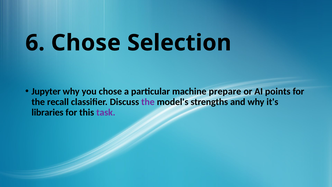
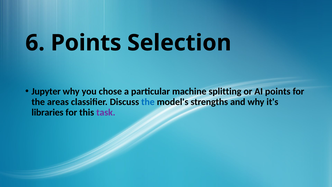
6 Chose: Chose -> Points
prepare: prepare -> splitting
recall: recall -> areas
the at (148, 102) colour: purple -> blue
